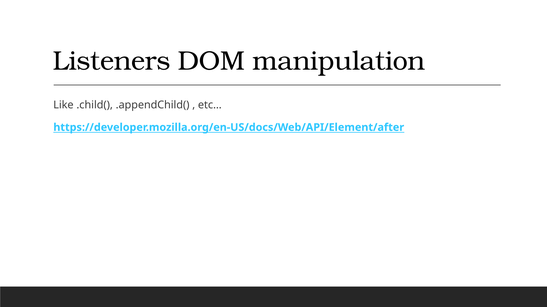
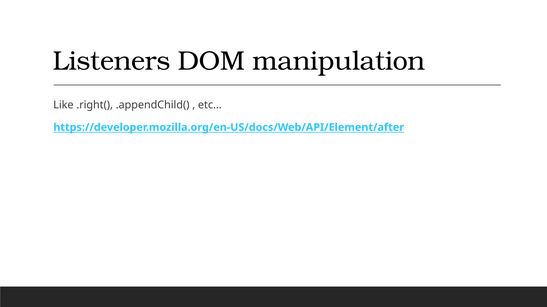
.child(: .child( -> .right(
